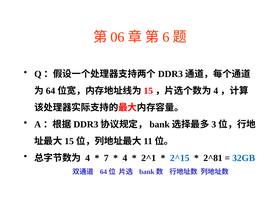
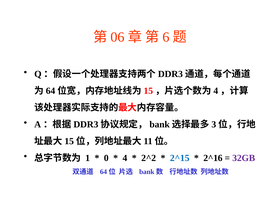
4 at (88, 158): 4 -> 1
7: 7 -> 0
2^1: 2^1 -> 2^2
2^81: 2^81 -> 2^16
32GB colour: blue -> purple
